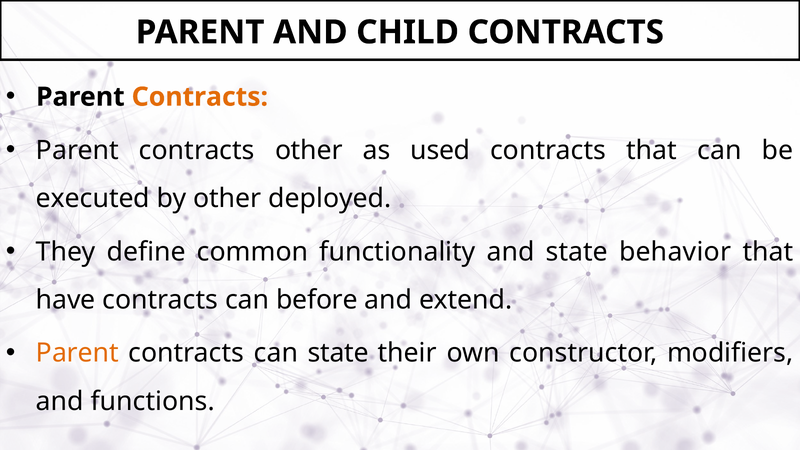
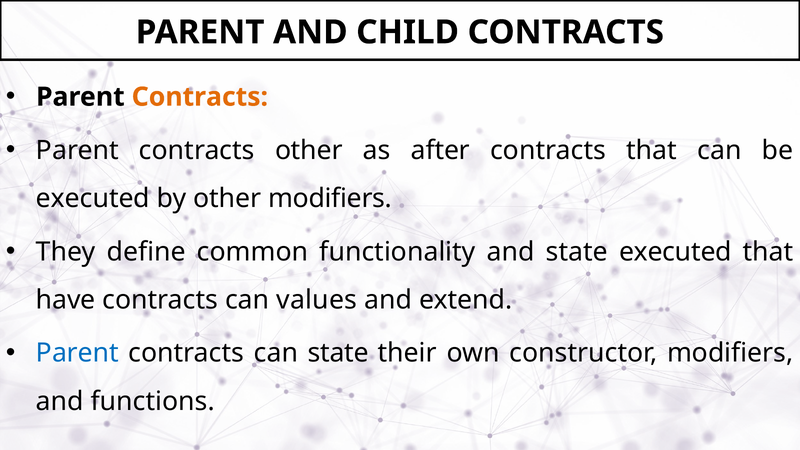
used: used -> after
other deployed: deployed -> modifiers
state behavior: behavior -> executed
before: before -> values
Parent at (77, 353) colour: orange -> blue
